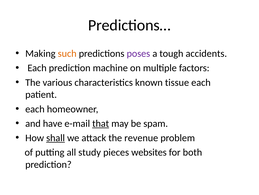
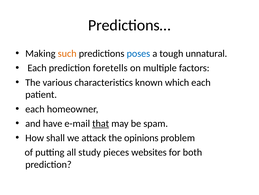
poses colour: purple -> blue
accidents: accidents -> unnatural
machine: machine -> foretells
tissue: tissue -> which
shall underline: present -> none
revenue: revenue -> opinions
